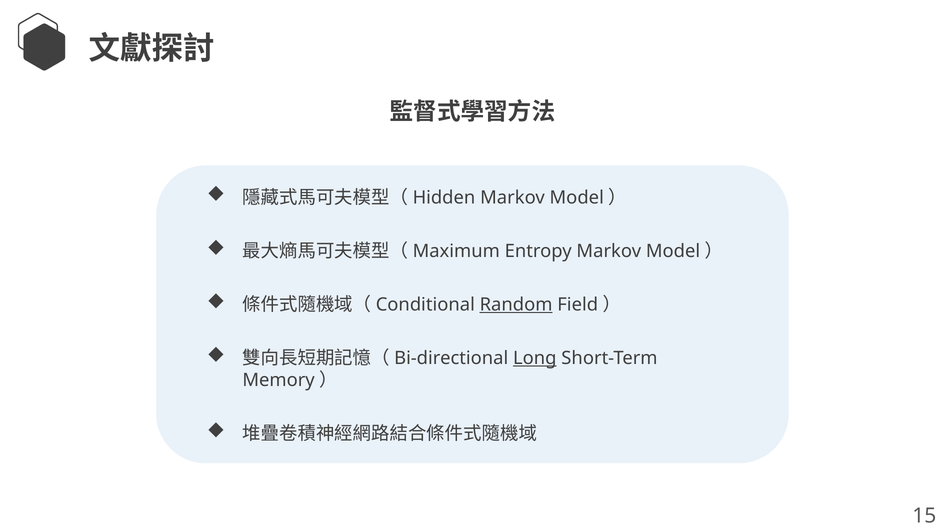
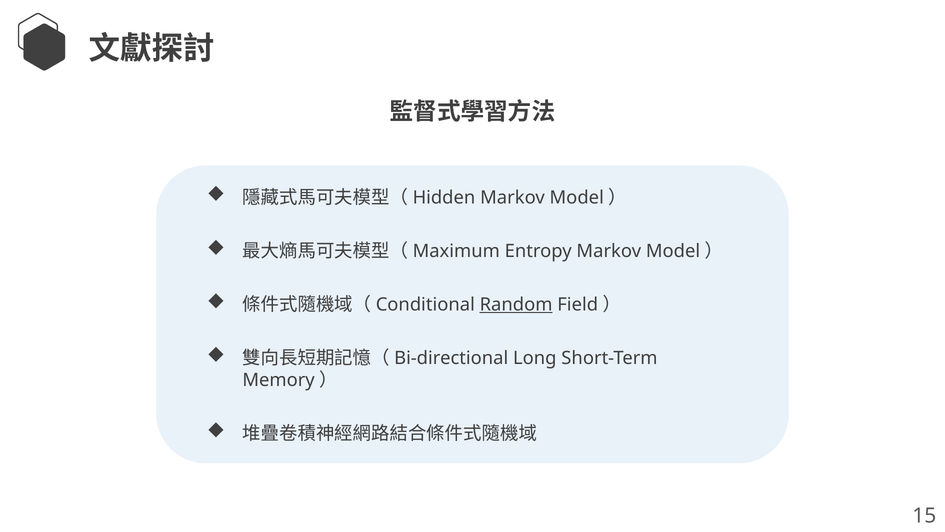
Long underline: present -> none
